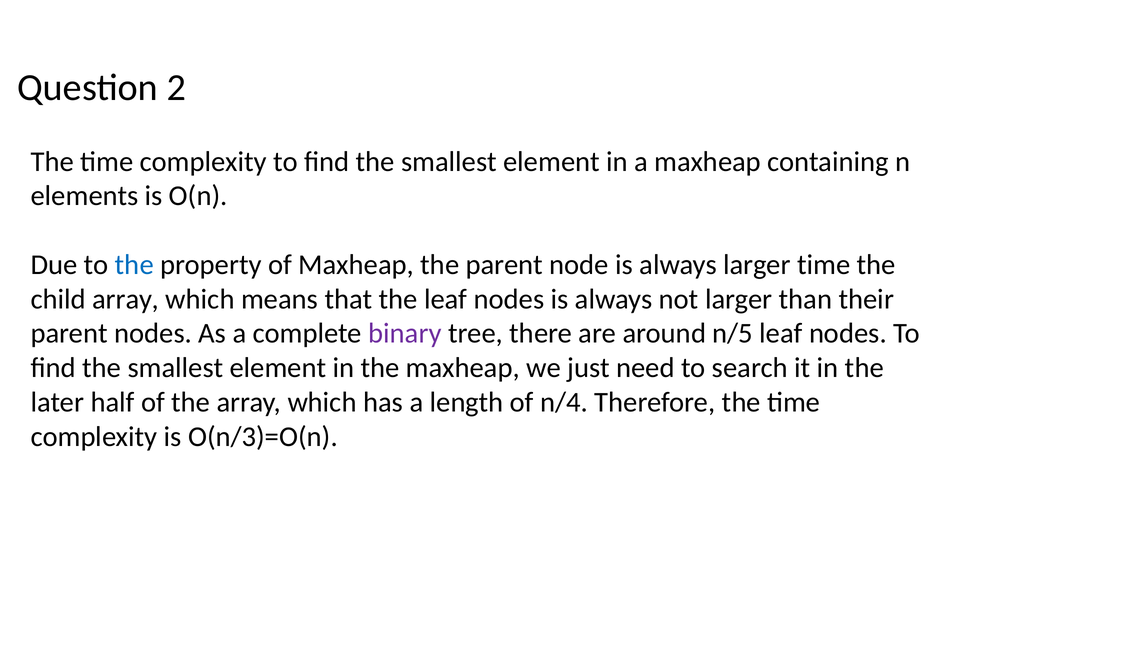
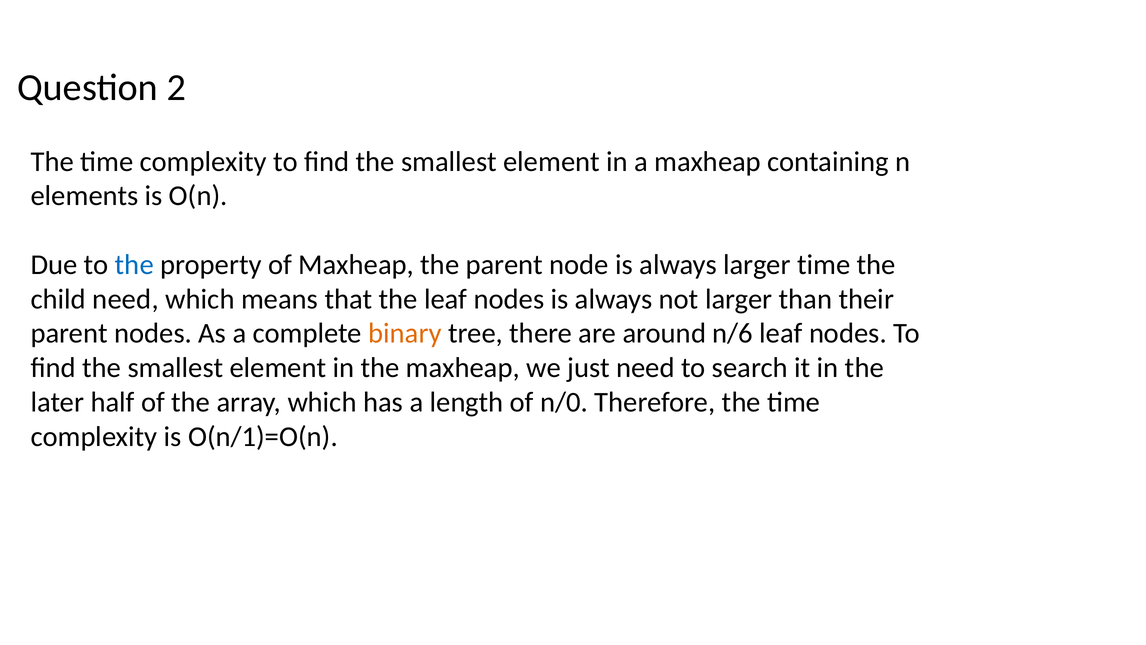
child array: array -> need
binary colour: purple -> orange
n/5: n/5 -> n/6
n/4: n/4 -> n/0
O(n/3)=O(n: O(n/3)=O(n -> O(n/1)=O(n
